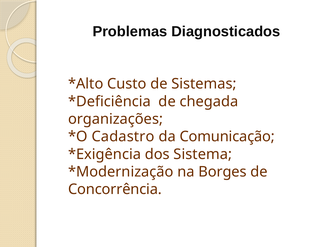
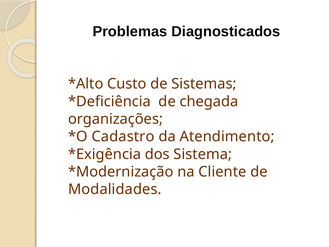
Comunicação: Comunicação -> Atendimento
Borges: Borges -> Cliente
Concorrência: Concorrência -> Modalidades
